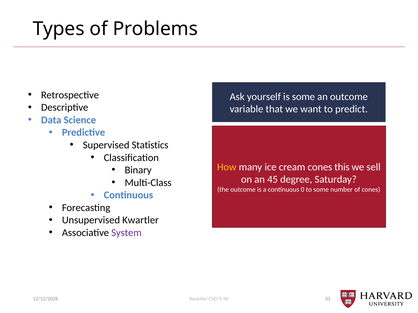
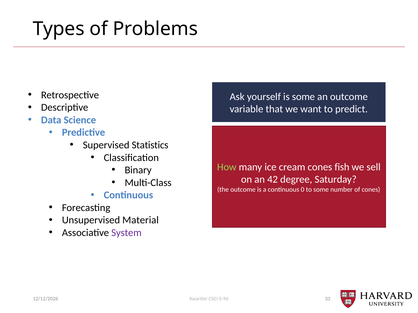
How colour: yellow -> light green
this: this -> fish
45: 45 -> 42
Unsupervised Kwartler: Kwartler -> Material
